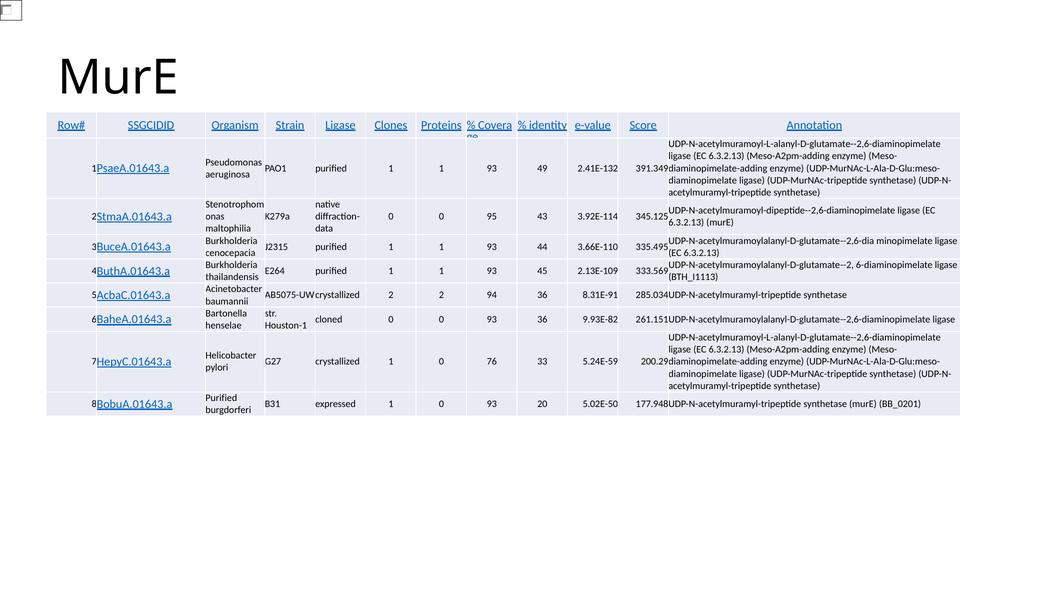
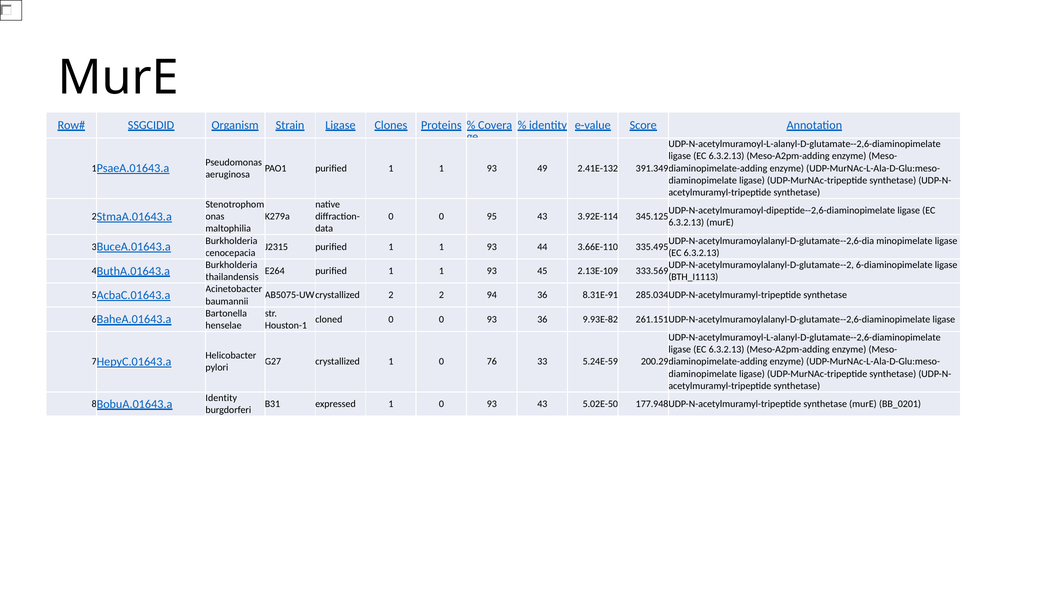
Purified at (221, 398): Purified -> Identity
93 20: 20 -> 43
